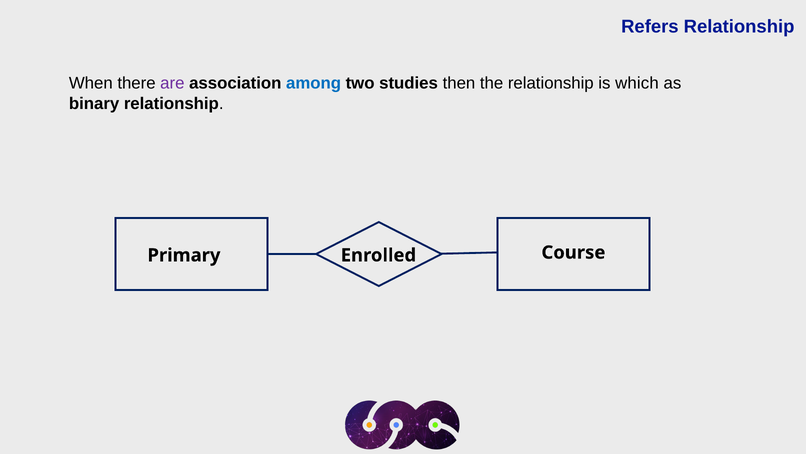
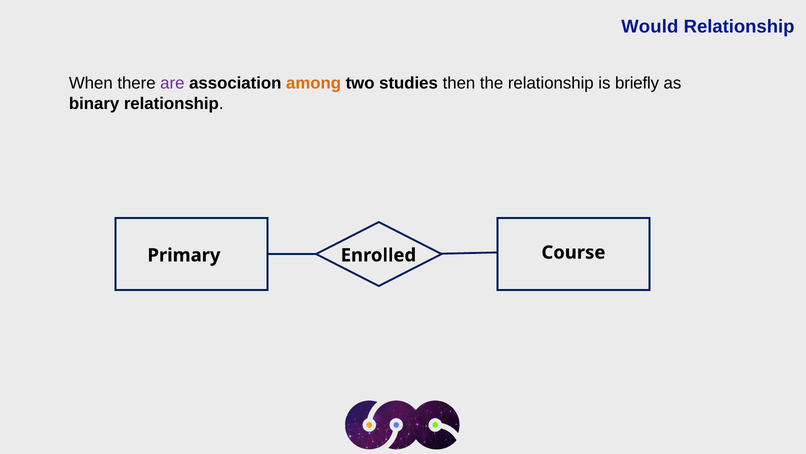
Refers: Refers -> Would
among colour: blue -> orange
which: which -> briefly
